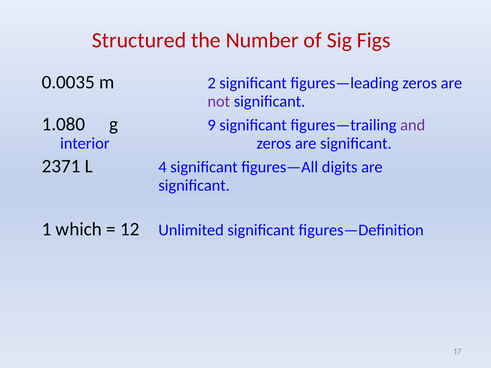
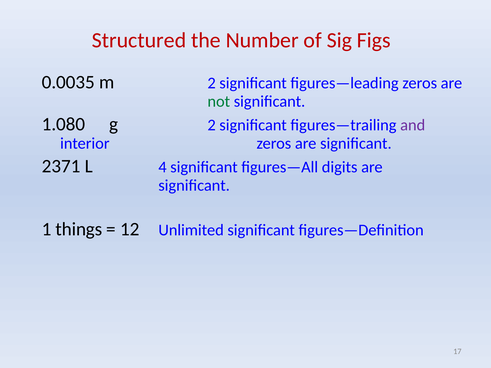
not colour: purple -> green
g 9: 9 -> 2
which: which -> things
